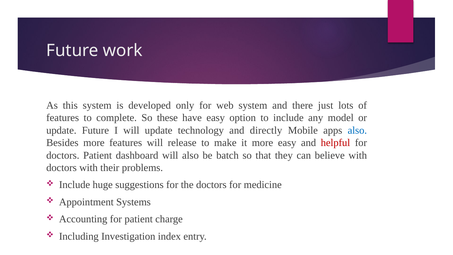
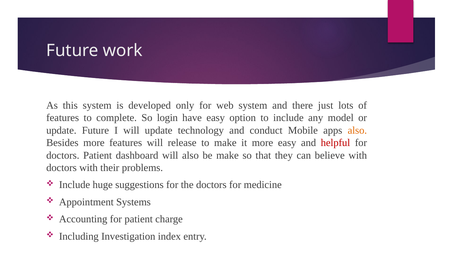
these: these -> login
directly: directly -> conduct
also at (357, 130) colour: blue -> orange
be batch: batch -> make
